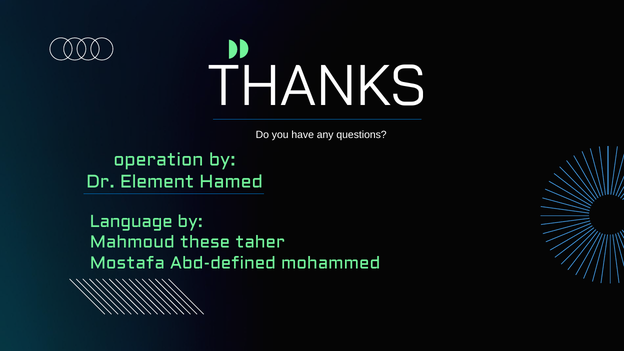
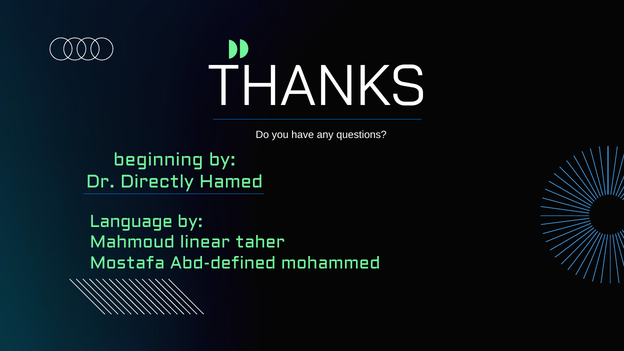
operation: operation -> beginning
Element: Element -> Directly
these: these -> linear
